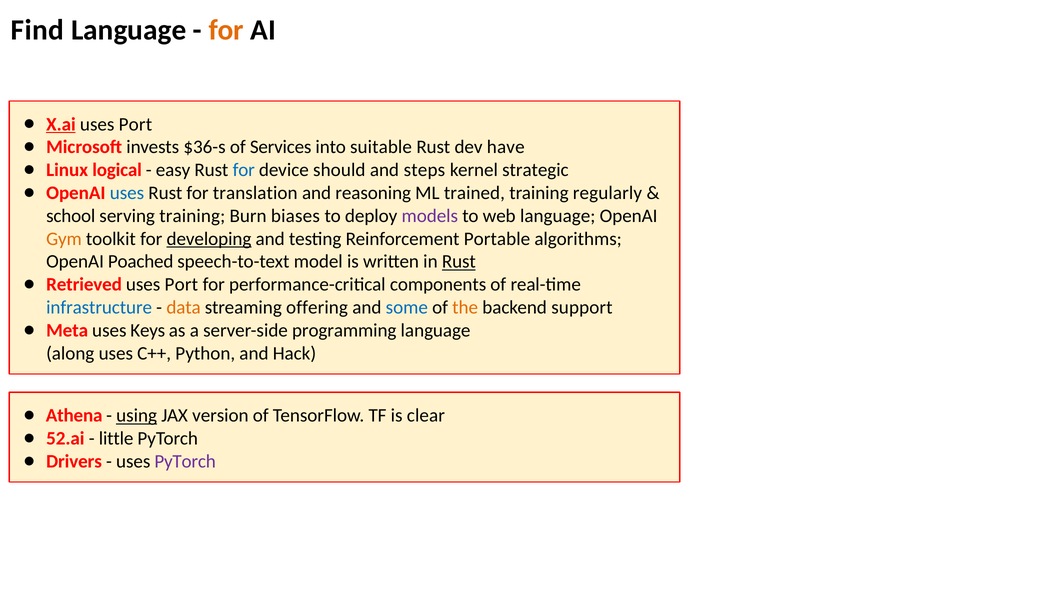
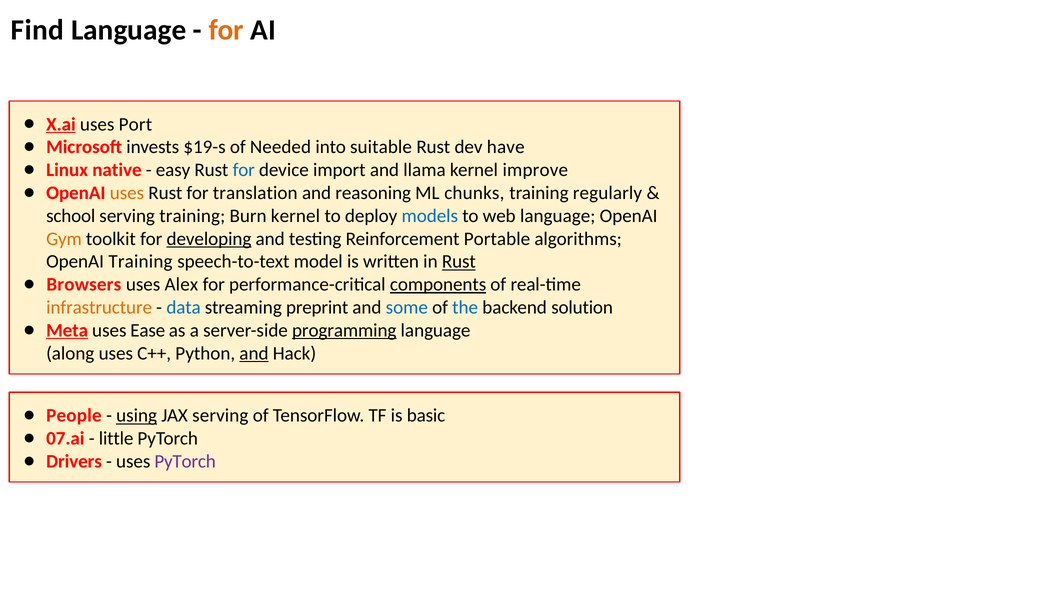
$36-s: $36-s -> $19-s
Services: Services -> Needed
logical: logical -> native
should: should -> import
steps: steps -> llama
strategic: strategic -> improve
uses at (127, 193) colour: blue -> orange
trained: trained -> chunks
Burn biases: biases -> kernel
models colour: purple -> blue
OpenAI Poached: Poached -> Training
Retrieved: Retrieved -> Browsers
Port at (181, 285): Port -> Alex
components underline: none -> present
infrastructure colour: blue -> orange
data colour: orange -> blue
offering: offering -> preprint
the colour: orange -> blue
support: support -> solution
Meta underline: none -> present
Keys: Keys -> Ease
programming underline: none -> present
and at (254, 353) underline: none -> present
Athena: Athena -> People
JAX version: version -> serving
clear: clear -> basic
52.ai: 52.ai -> 07.ai
